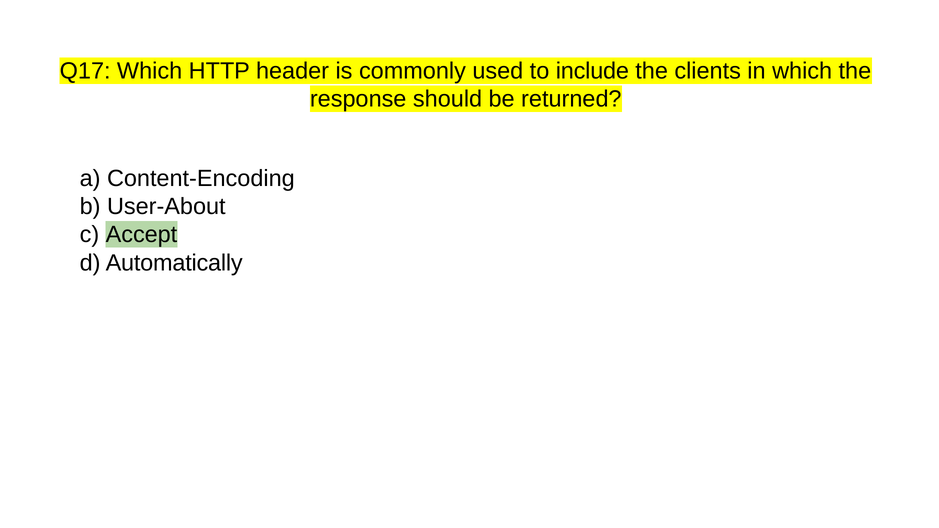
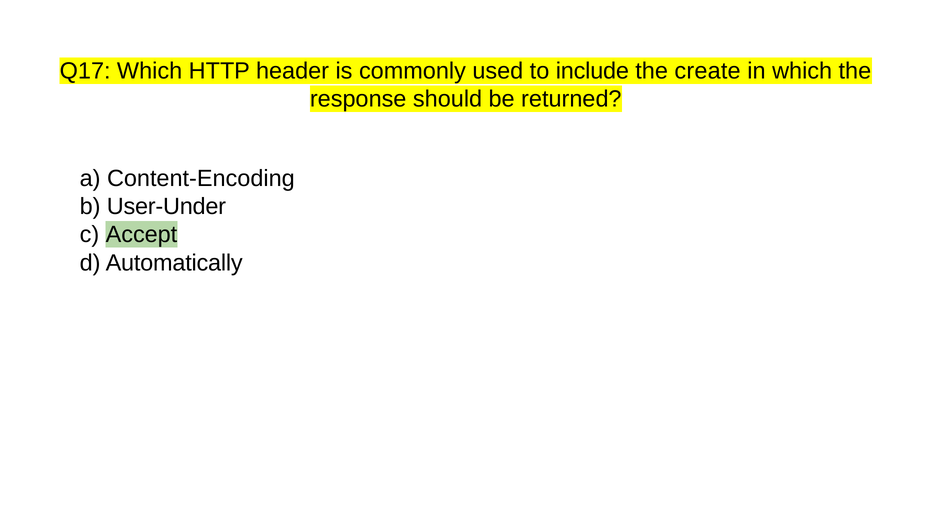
clients: clients -> create
User-About: User-About -> User-Under
